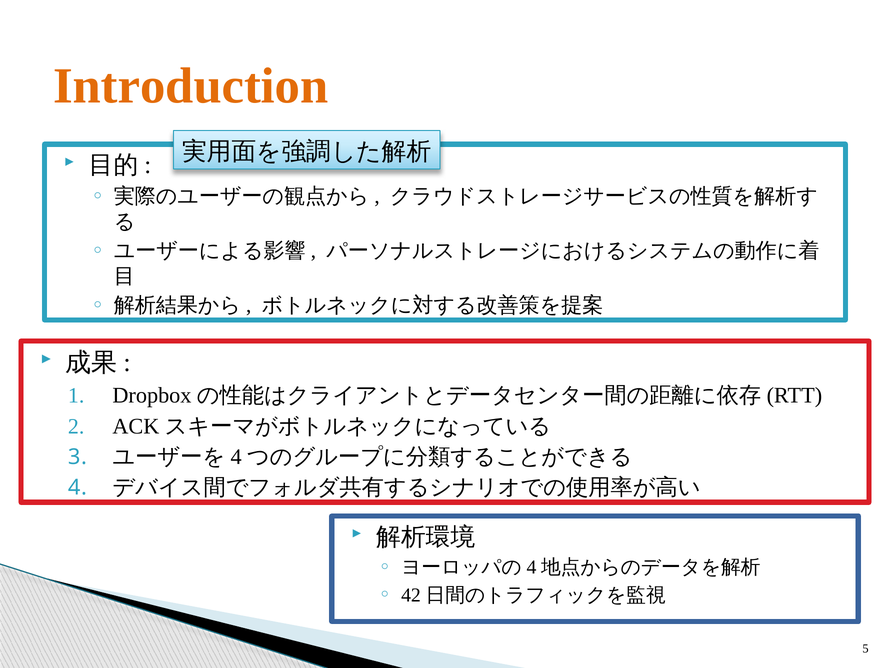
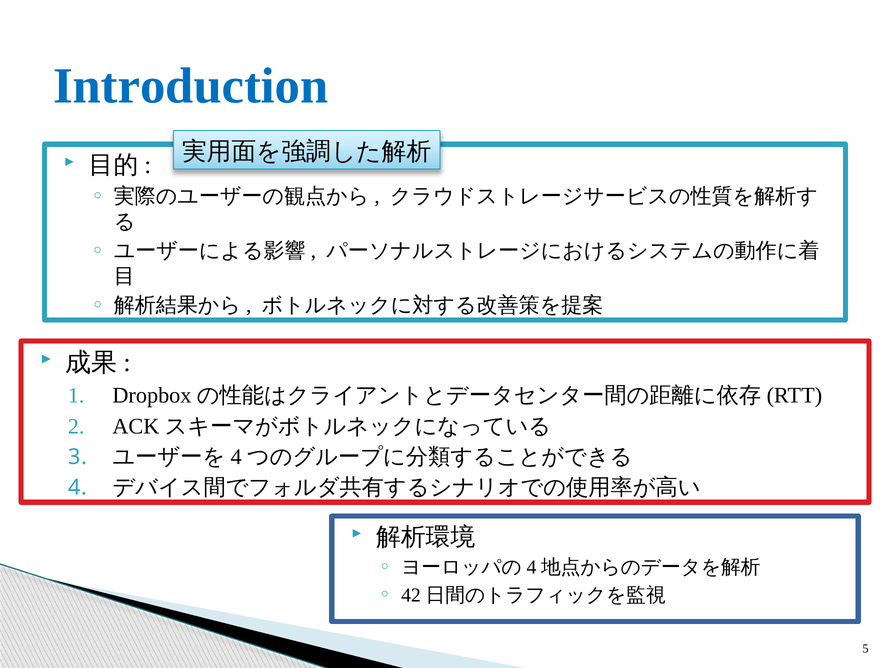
Introduction colour: orange -> blue
